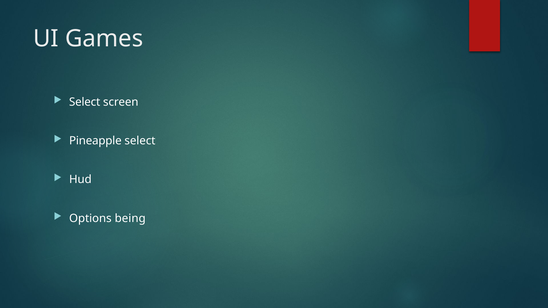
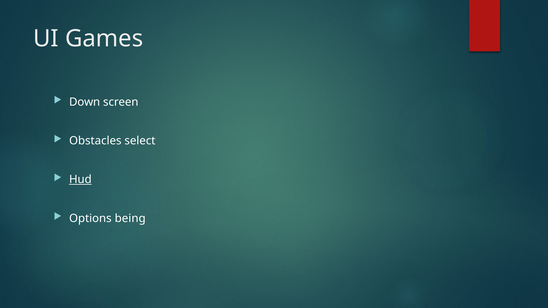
Select at (85, 102): Select -> Down
Pineapple: Pineapple -> Obstacles
Hud underline: none -> present
